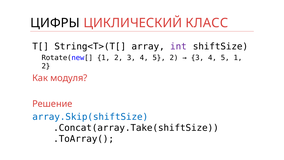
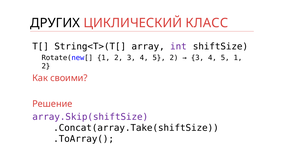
ЦИФРЫ: ЦИФРЫ -> ДРУГИХ
модуля: модуля -> своими
array.Skip(shiftSize colour: blue -> purple
